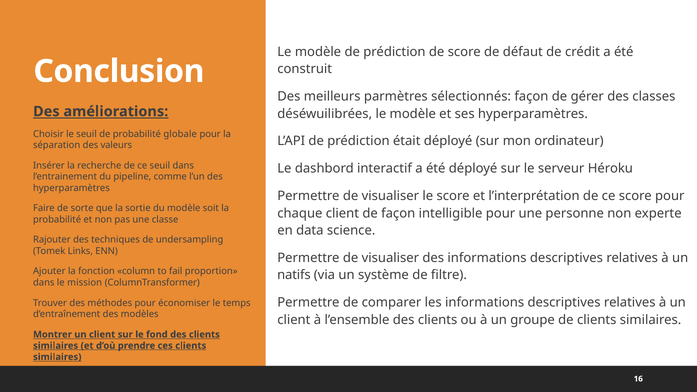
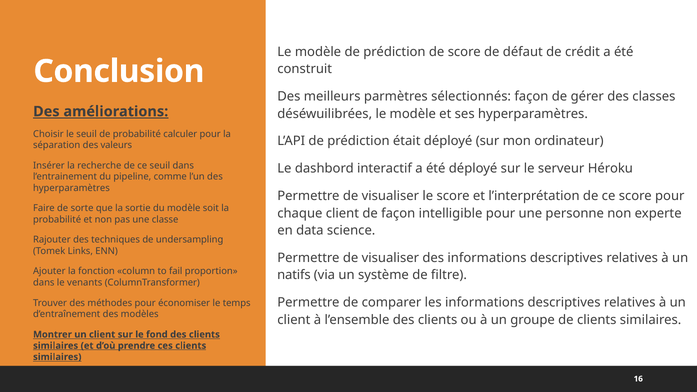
globale: globale -> calculer
mission: mission -> venants
